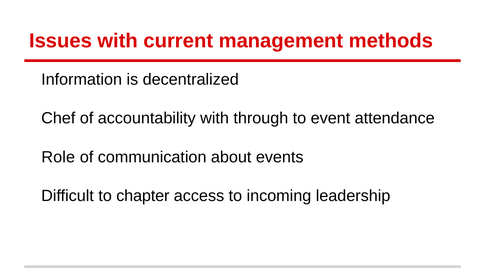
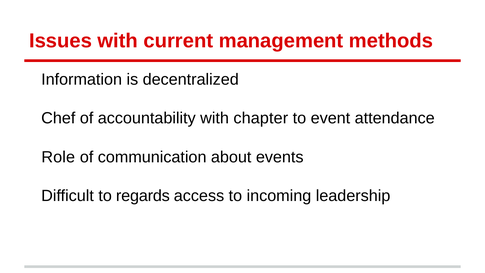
through: through -> chapter
chapter: chapter -> regards
